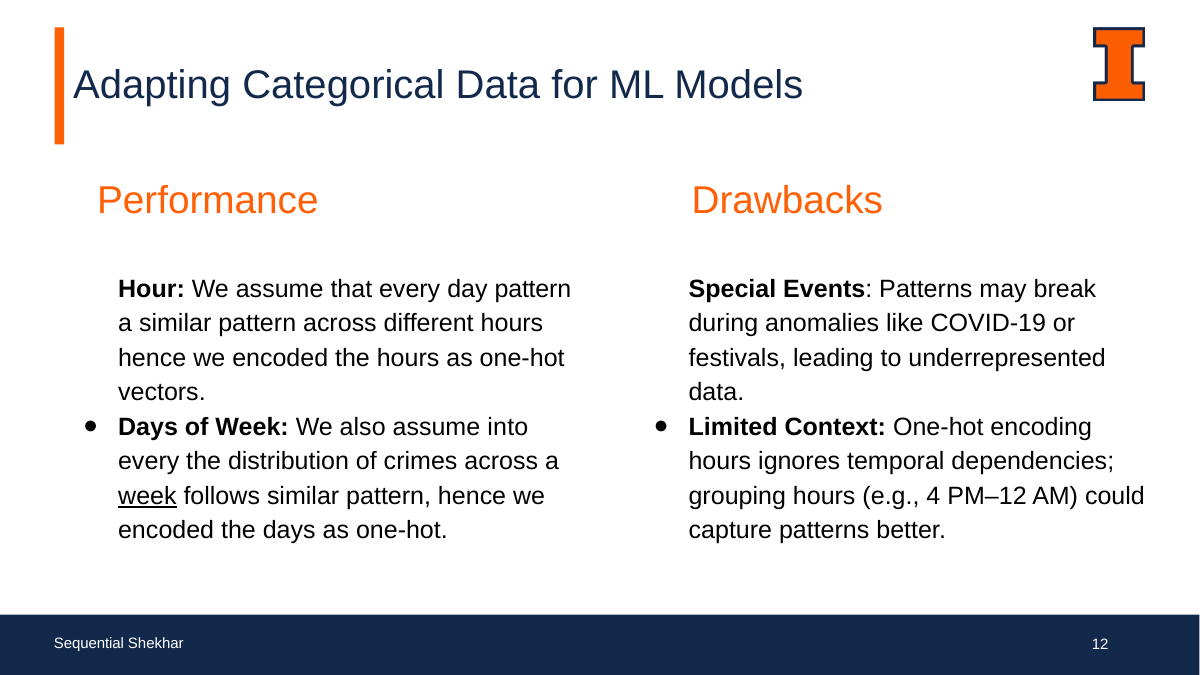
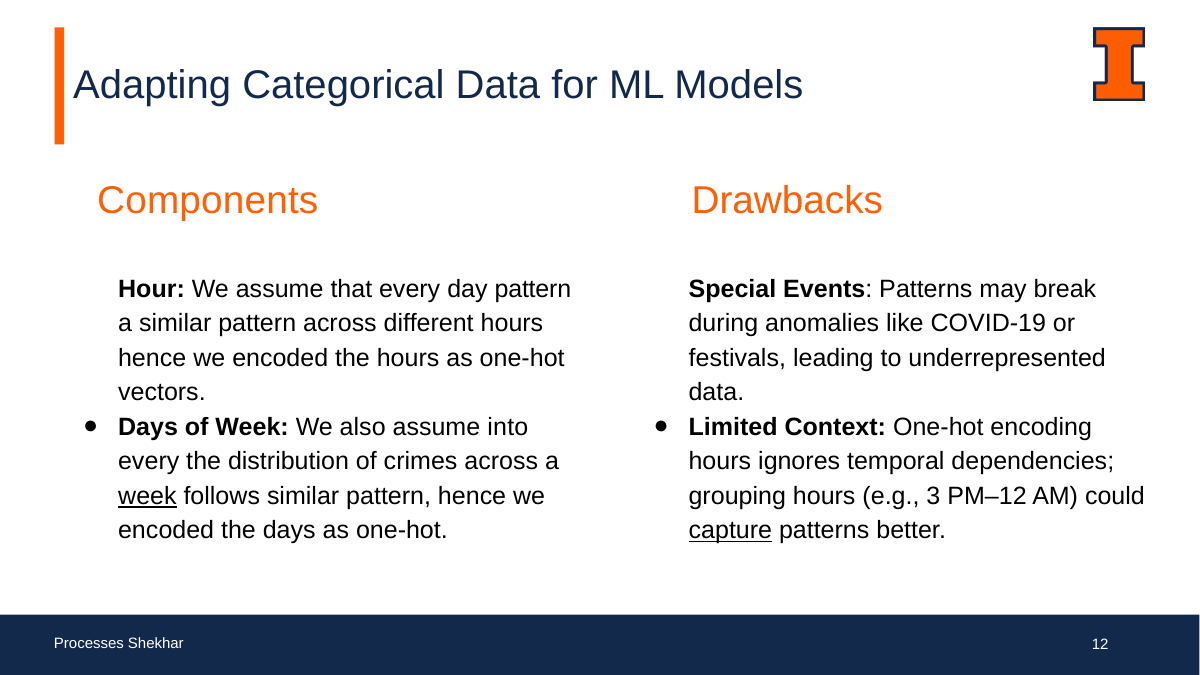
Performance: Performance -> Components
4: 4 -> 3
capture underline: none -> present
Sequential: Sequential -> Processes
